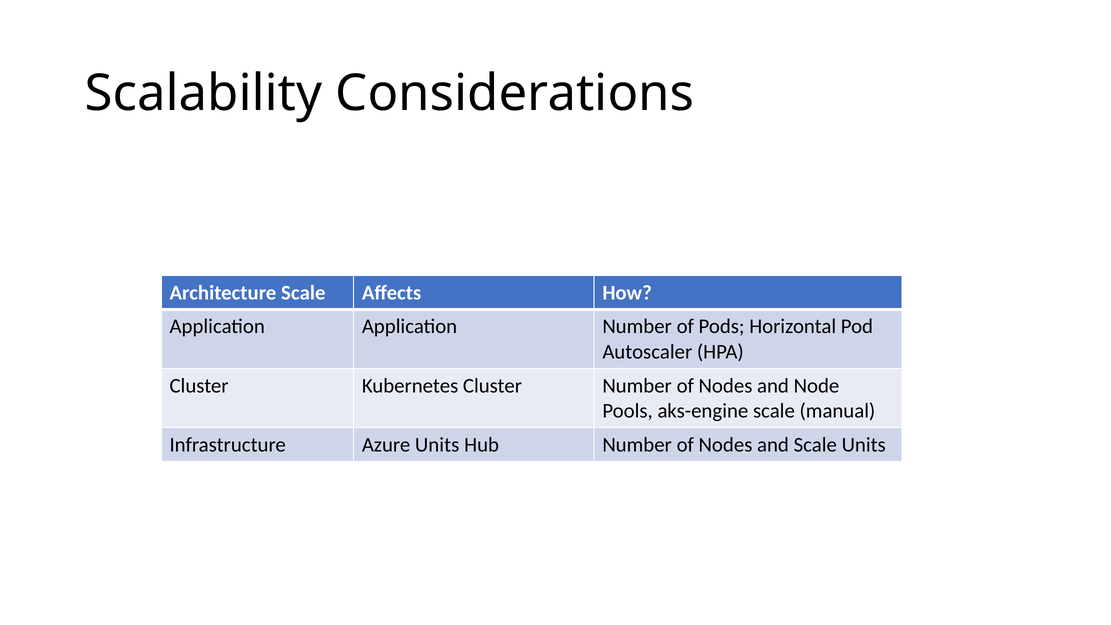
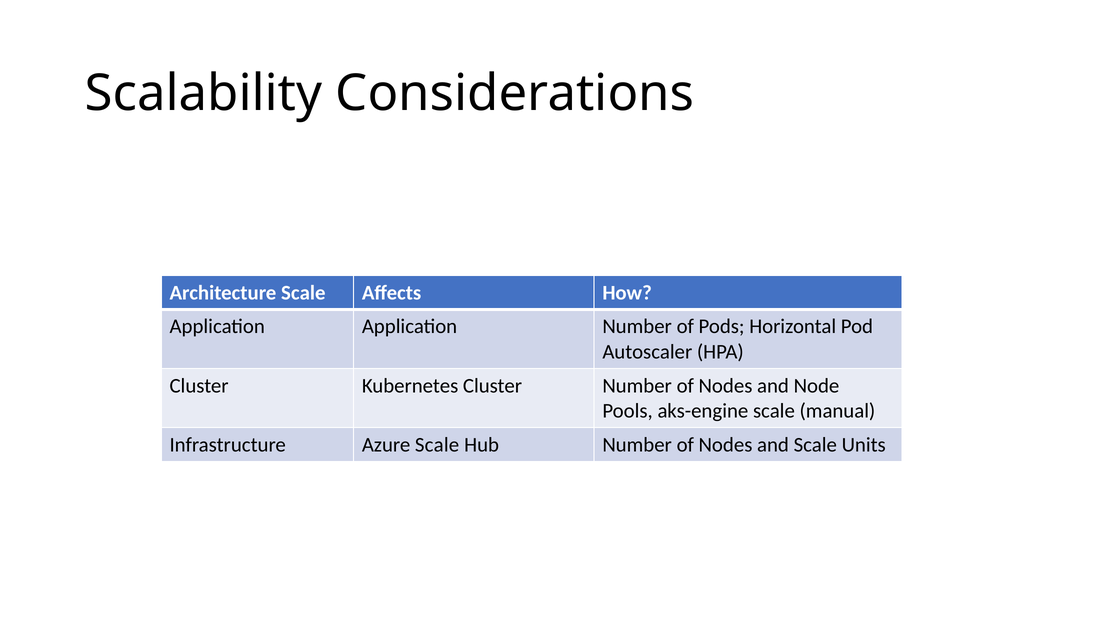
Azure Units: Units -> Scale
